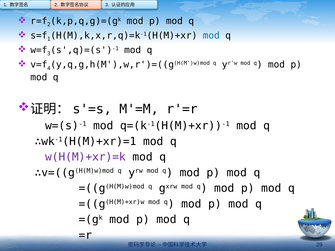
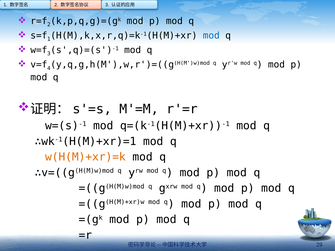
w(H(M)+xr)=k colour: purple -> orange
